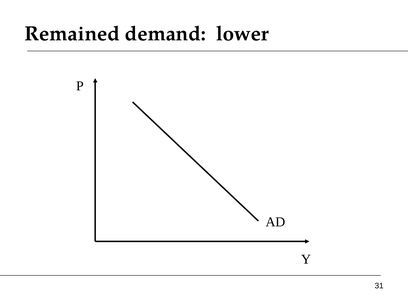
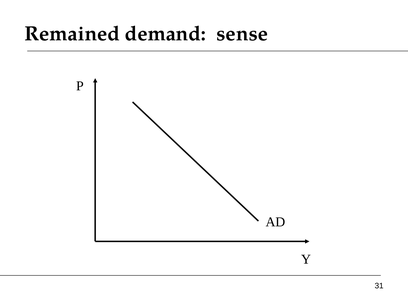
lower: lower -> sense
